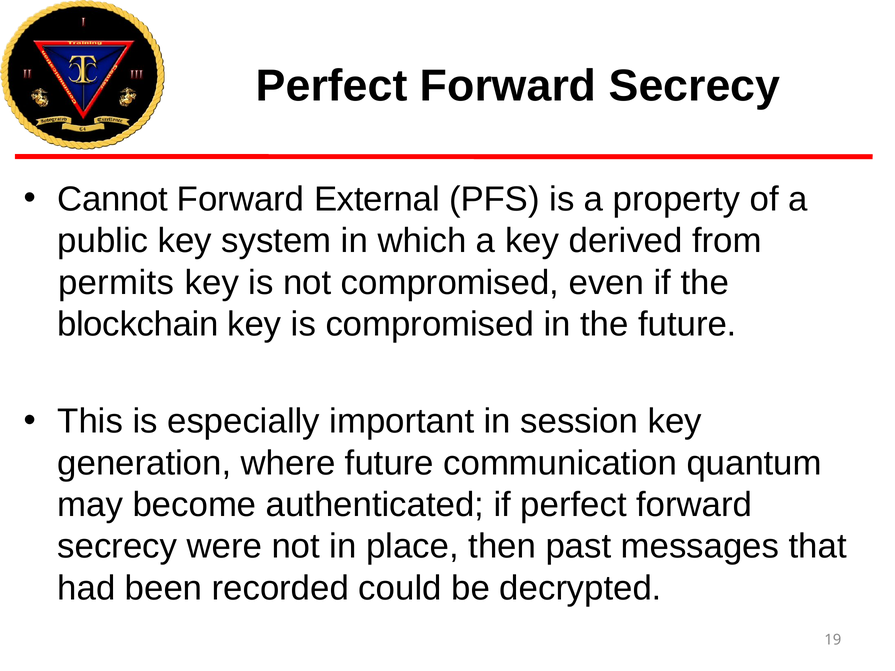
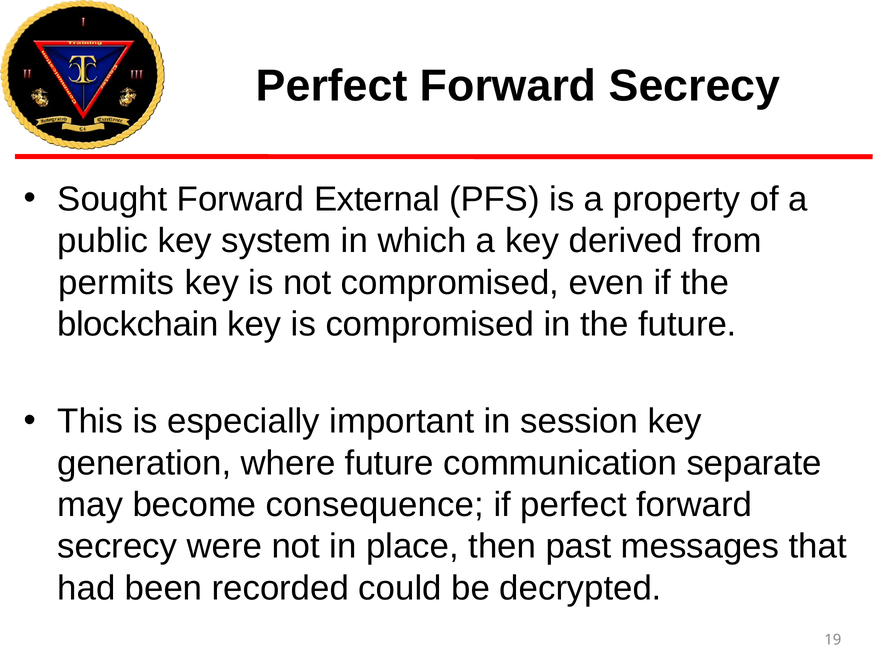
Cannot: Cannot -> Sought
quantum: quantum -> separate
authenticated: authenticated -> consequence
